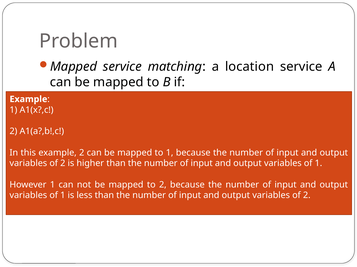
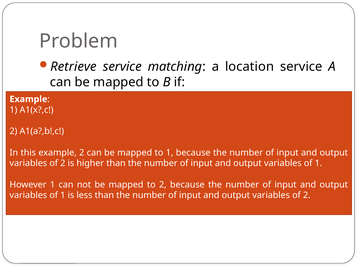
Mapped at (74, 67): Mapped -> Retrieve
